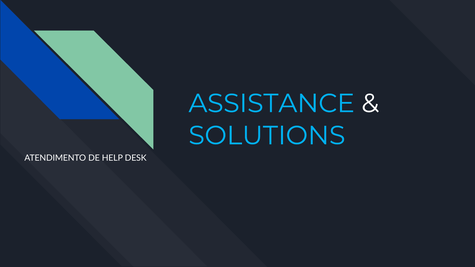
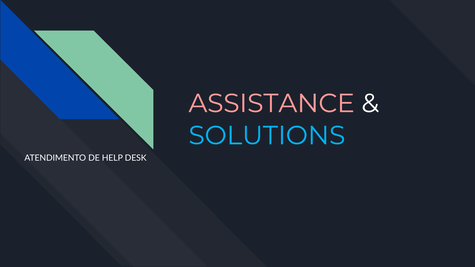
ASSISTANCE colour: light blue -> pink
